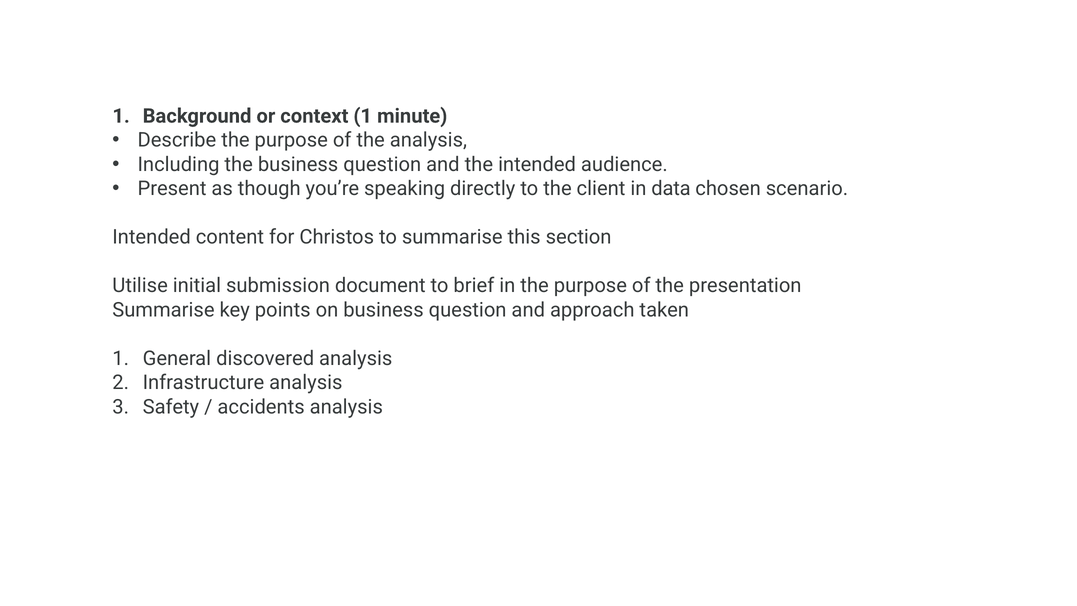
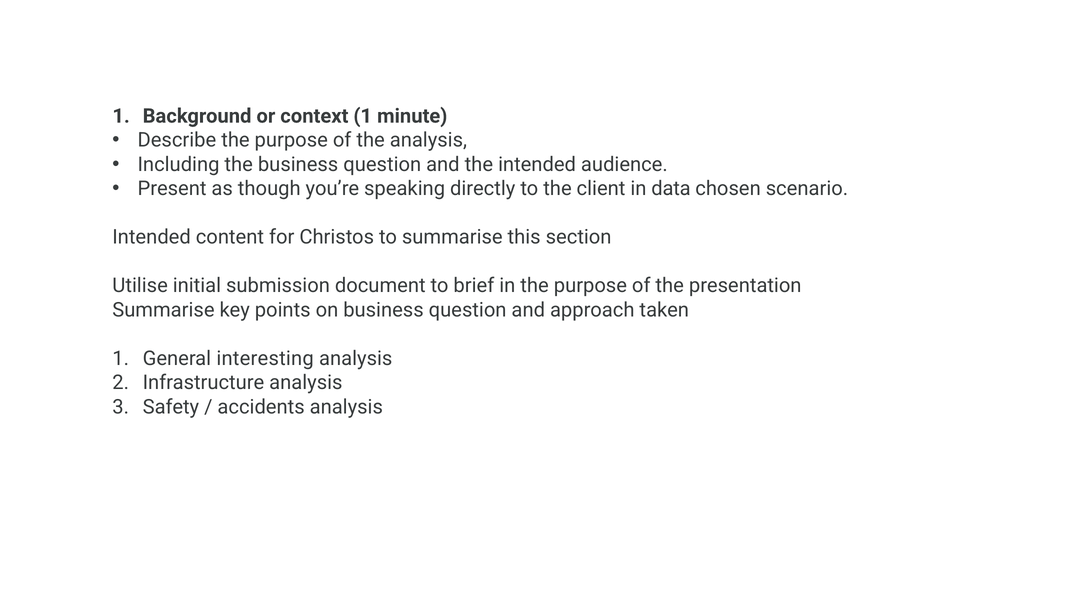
discovered: discovered -> interesting
